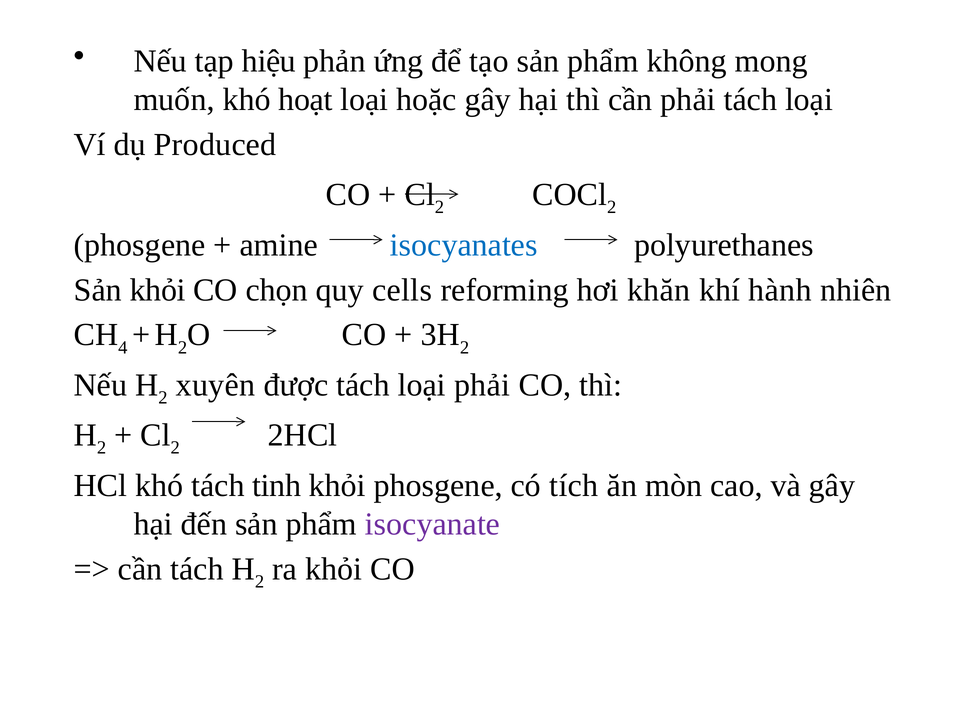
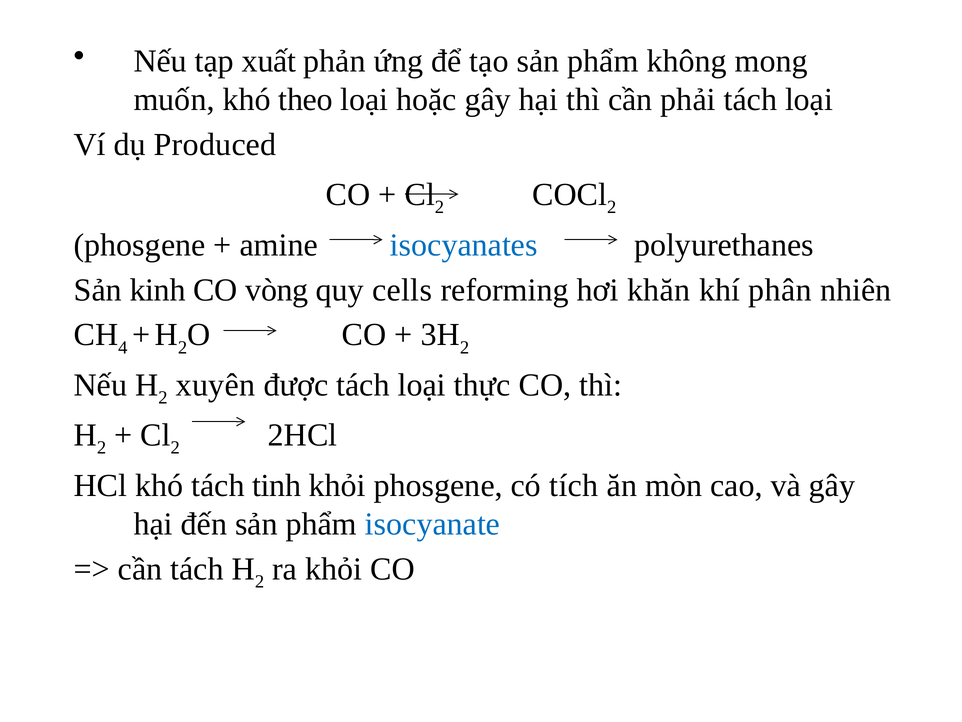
hiệu: hiệu -> xuất
hoạt: hoạt -> theo
Sản khỏi: khỏi -> kinh
chọn: chọn -> vòng
hành: hành -> phân
loại phải: phải -> thực
isocyanate colour: purple -> blue
